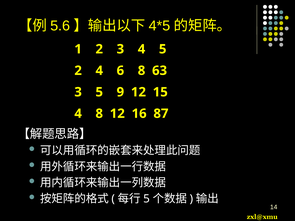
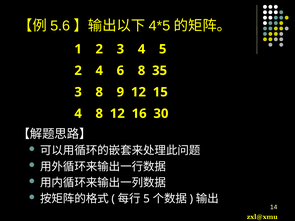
63: 63 -> 35
3 5: 5 -> 8
87: 87 -> 30
